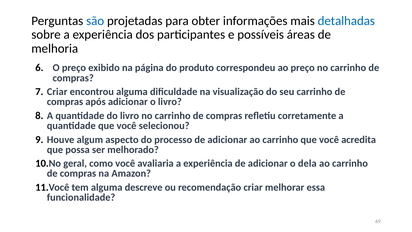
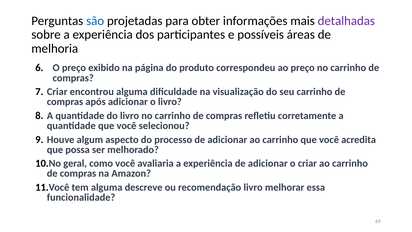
detalhadas colour: blue -> purple
o dela: dela -> criar
recomendação criar: criar -> livro
